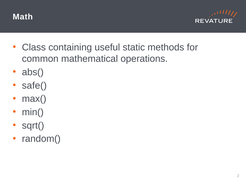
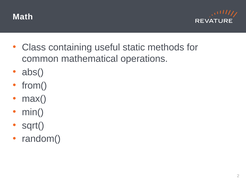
safe(: safe( -> from(
